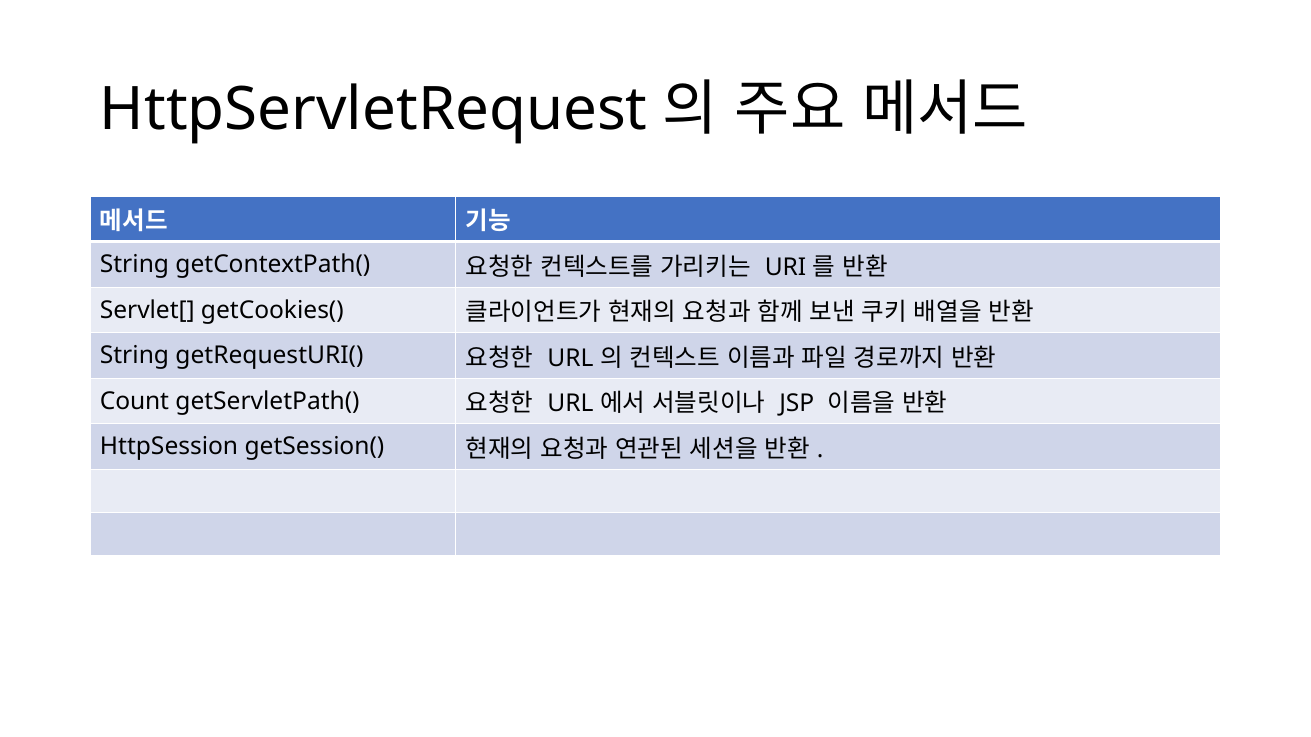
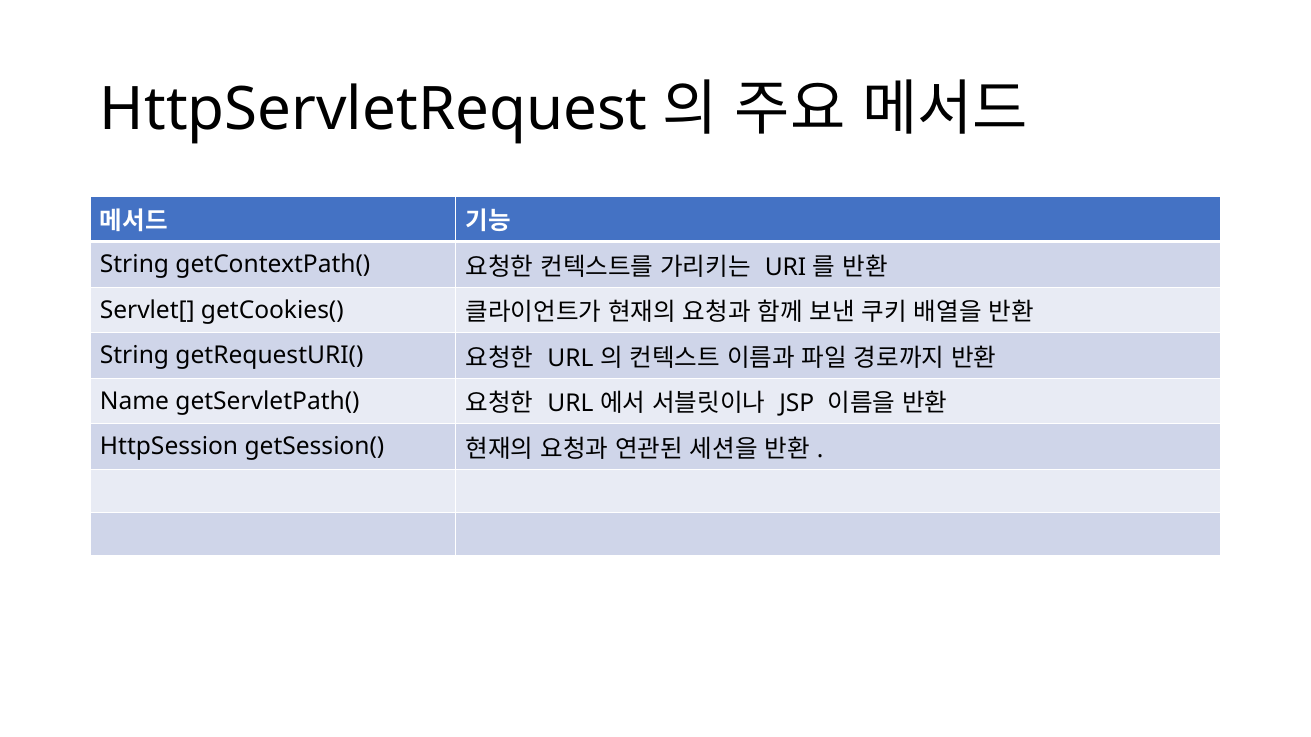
Count: Count -> Name
